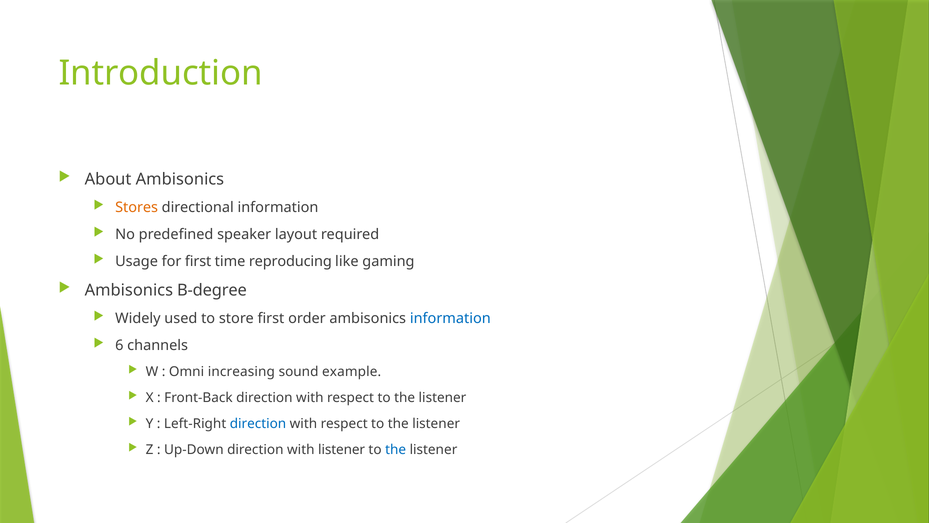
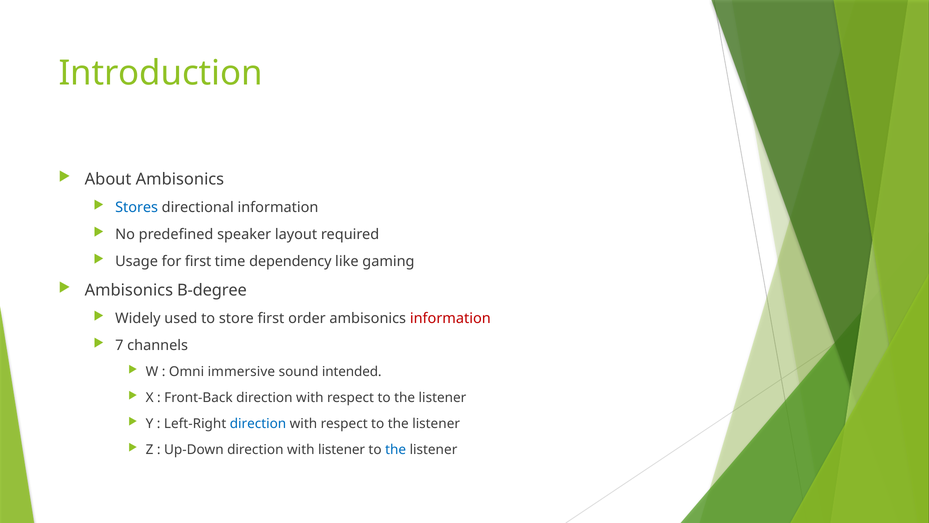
Stores colour: orange -> blue
reproducing: reproducing -> dependency
information at (450, 318) colour: blue -> red
6: 6 -> 7
increasing: increasing -> immersive
example: example -> intended
